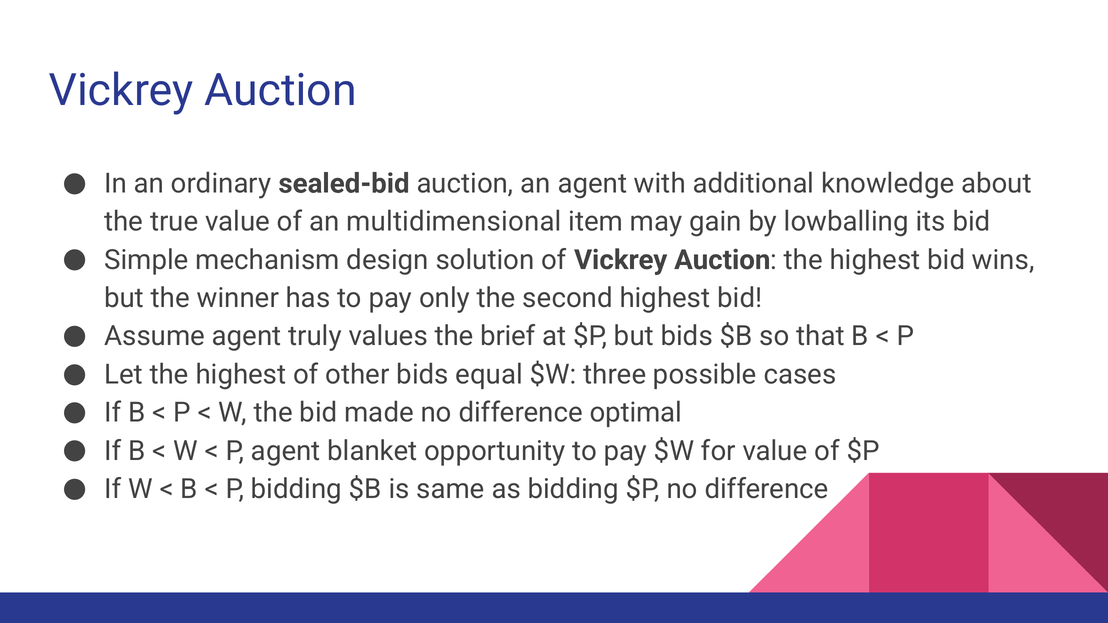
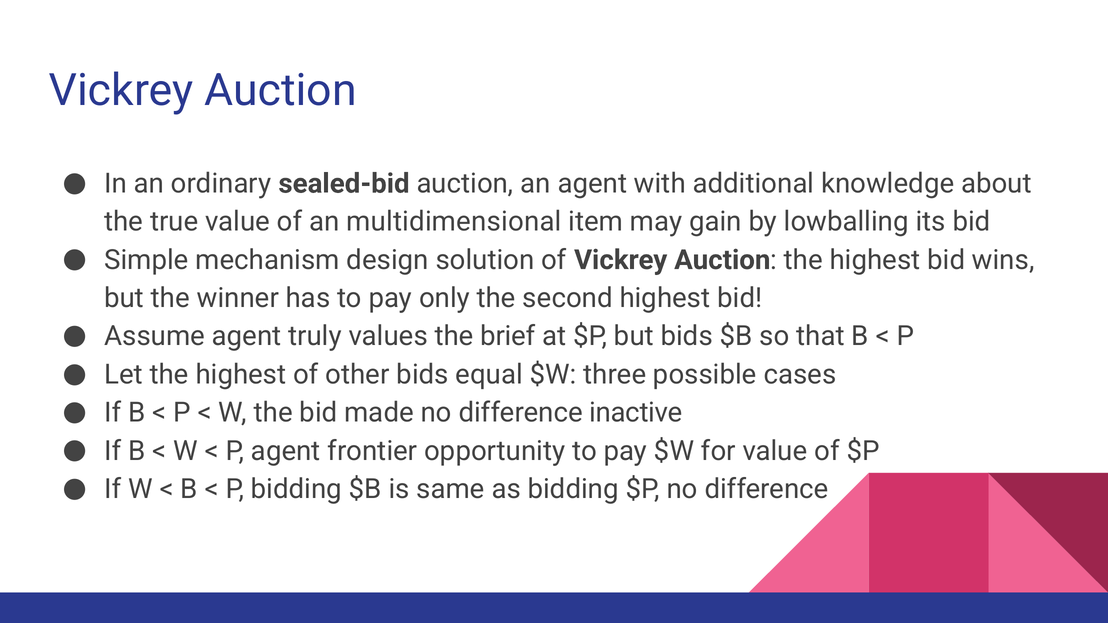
optimal: optimal -> inactive
blanket: blanket -> frontier
